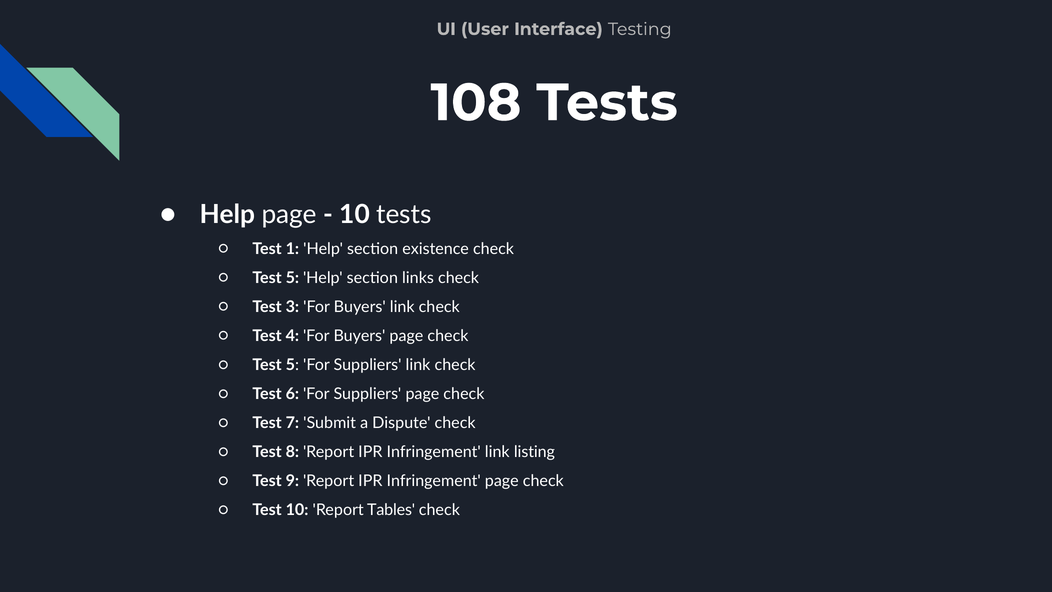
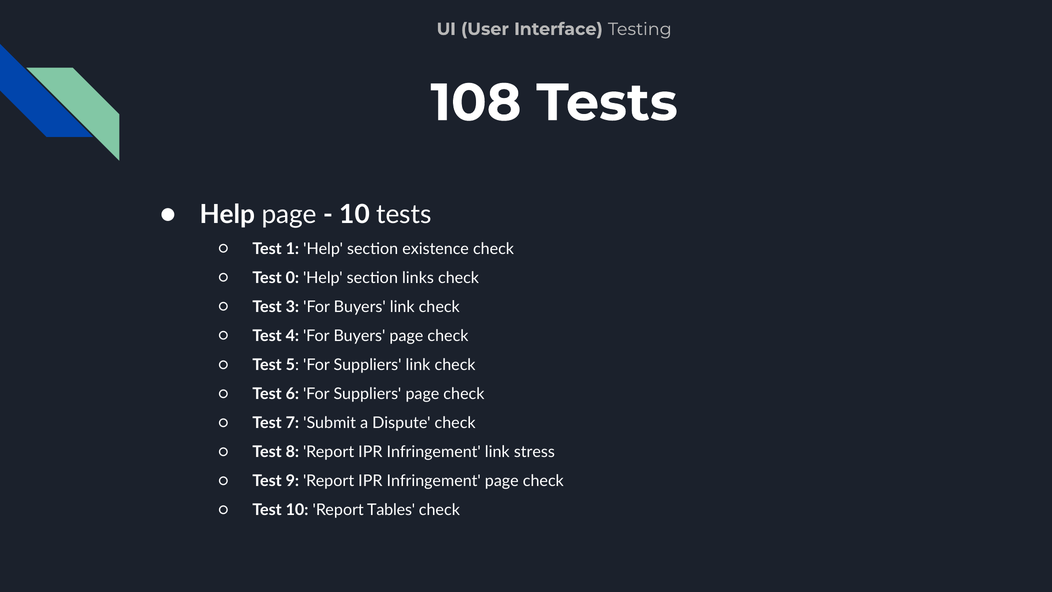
5 at (292, 278): 5 -> 0
listing: listing -> stress
